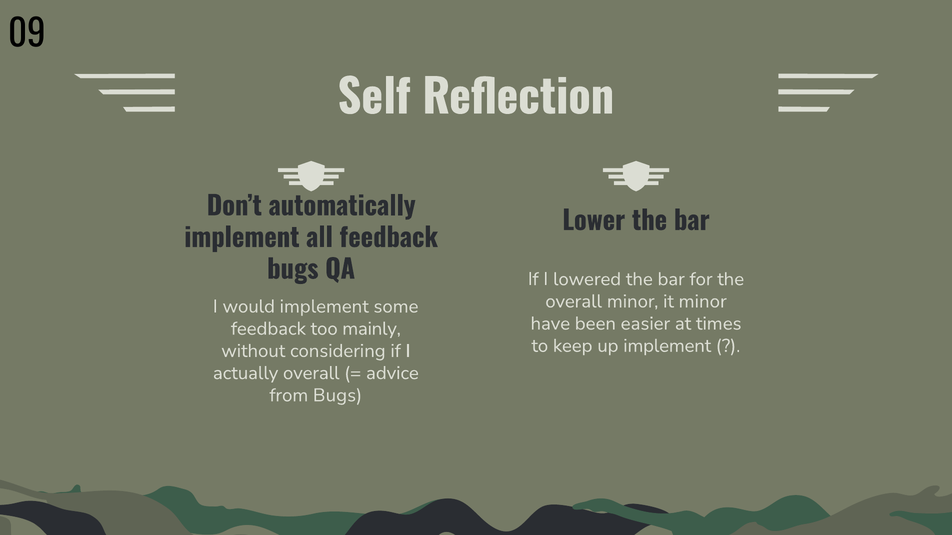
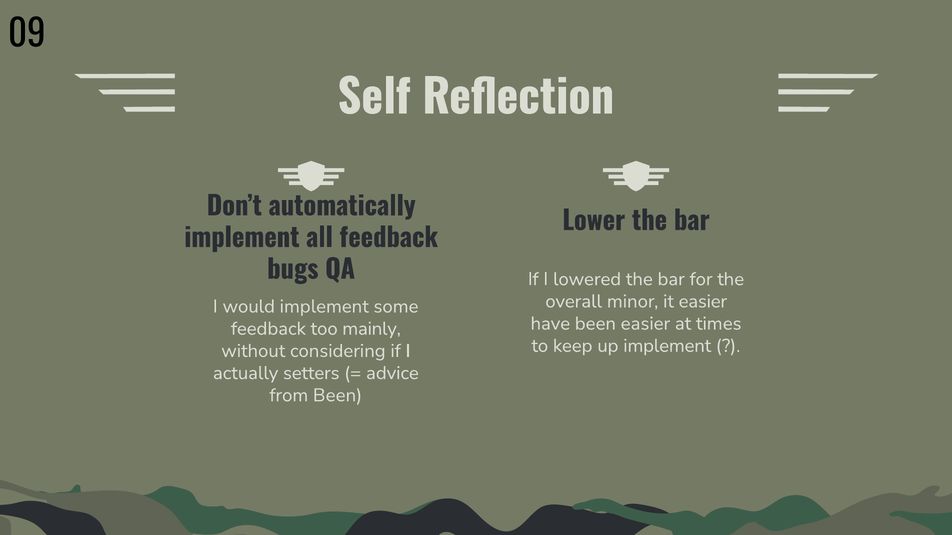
it minor: minor -> easier
actually overall: overall -> setters
from Bugs: Bugs -> Been
